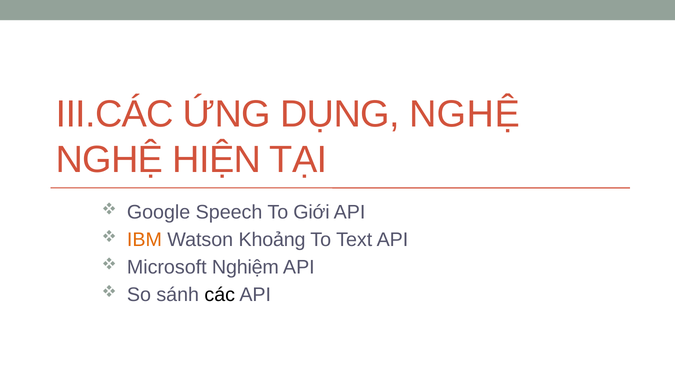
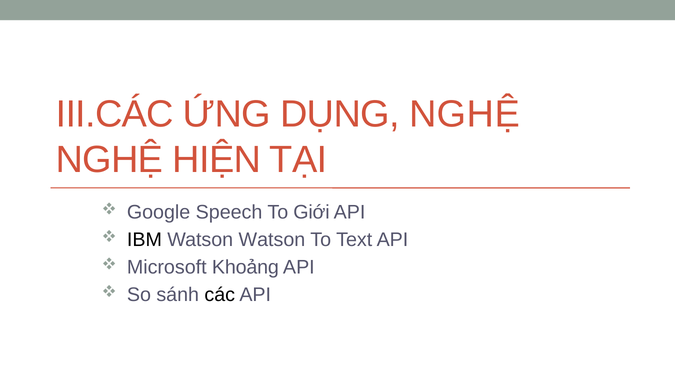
IBM colour: orange -> black
Watson Khoảng: Khoảng -> Watson
Nghiệm: Nghiệm -> Khoảng
